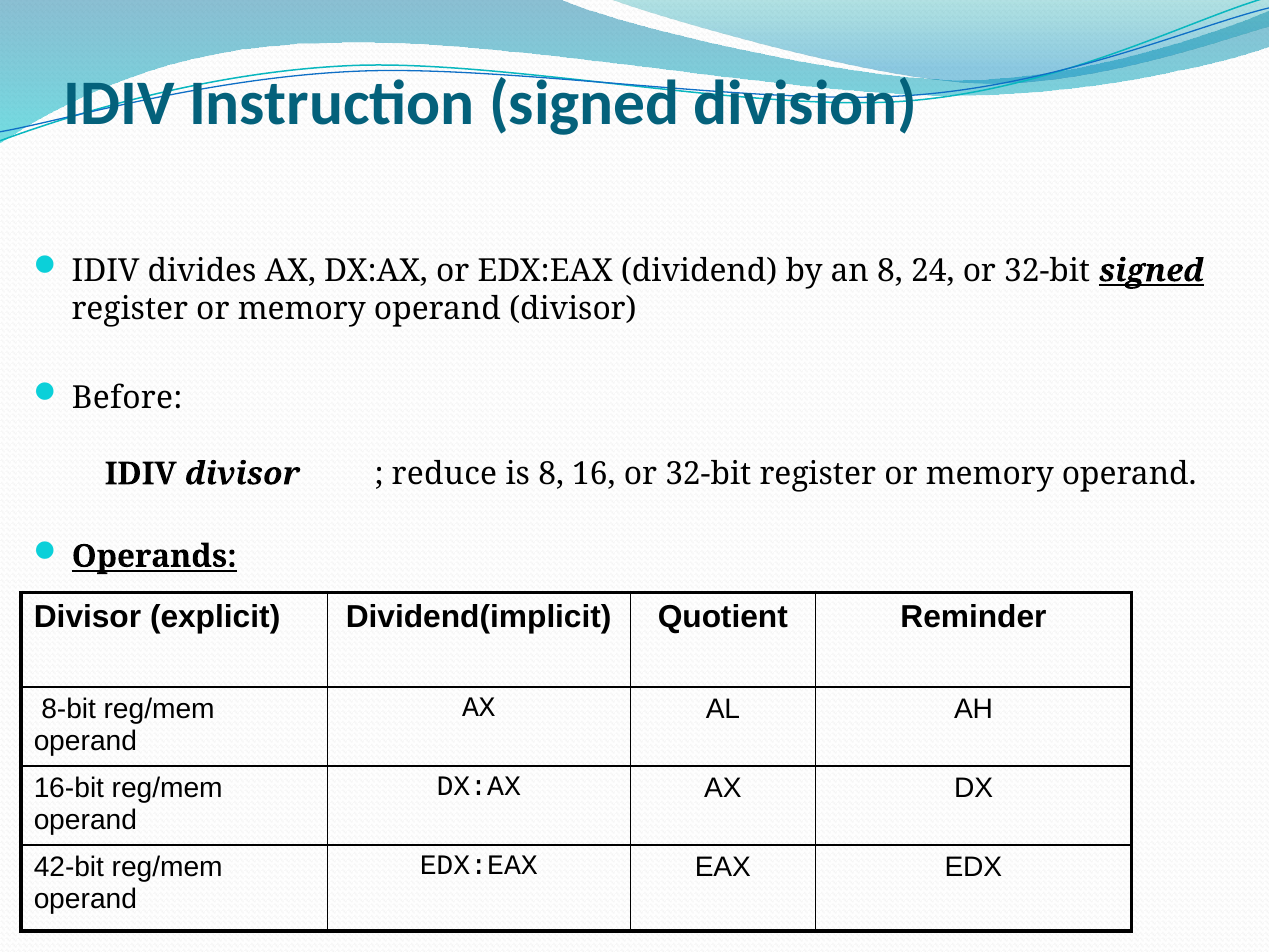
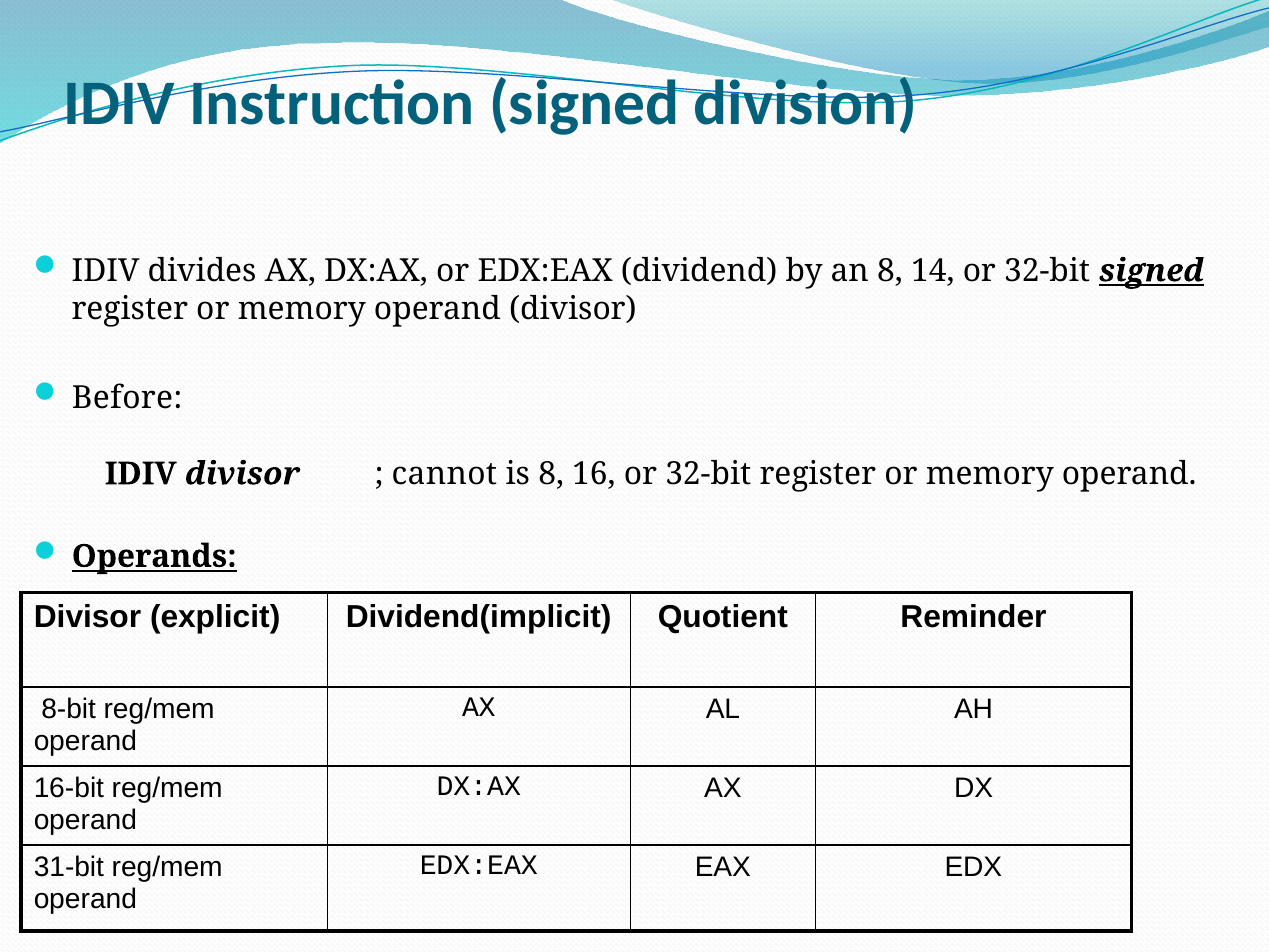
24: 24 -> 14
reduce: reduce -> cannot
42-bit: 42-bit -> 31-bit
